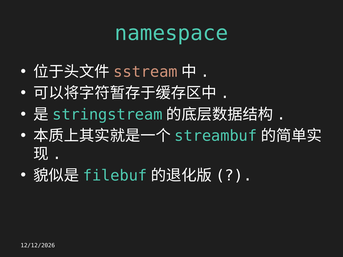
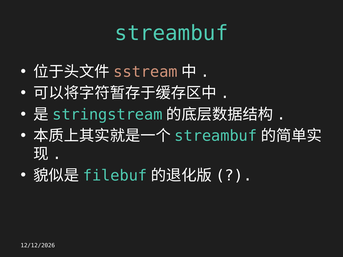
namespace: namespace -> streambuf
